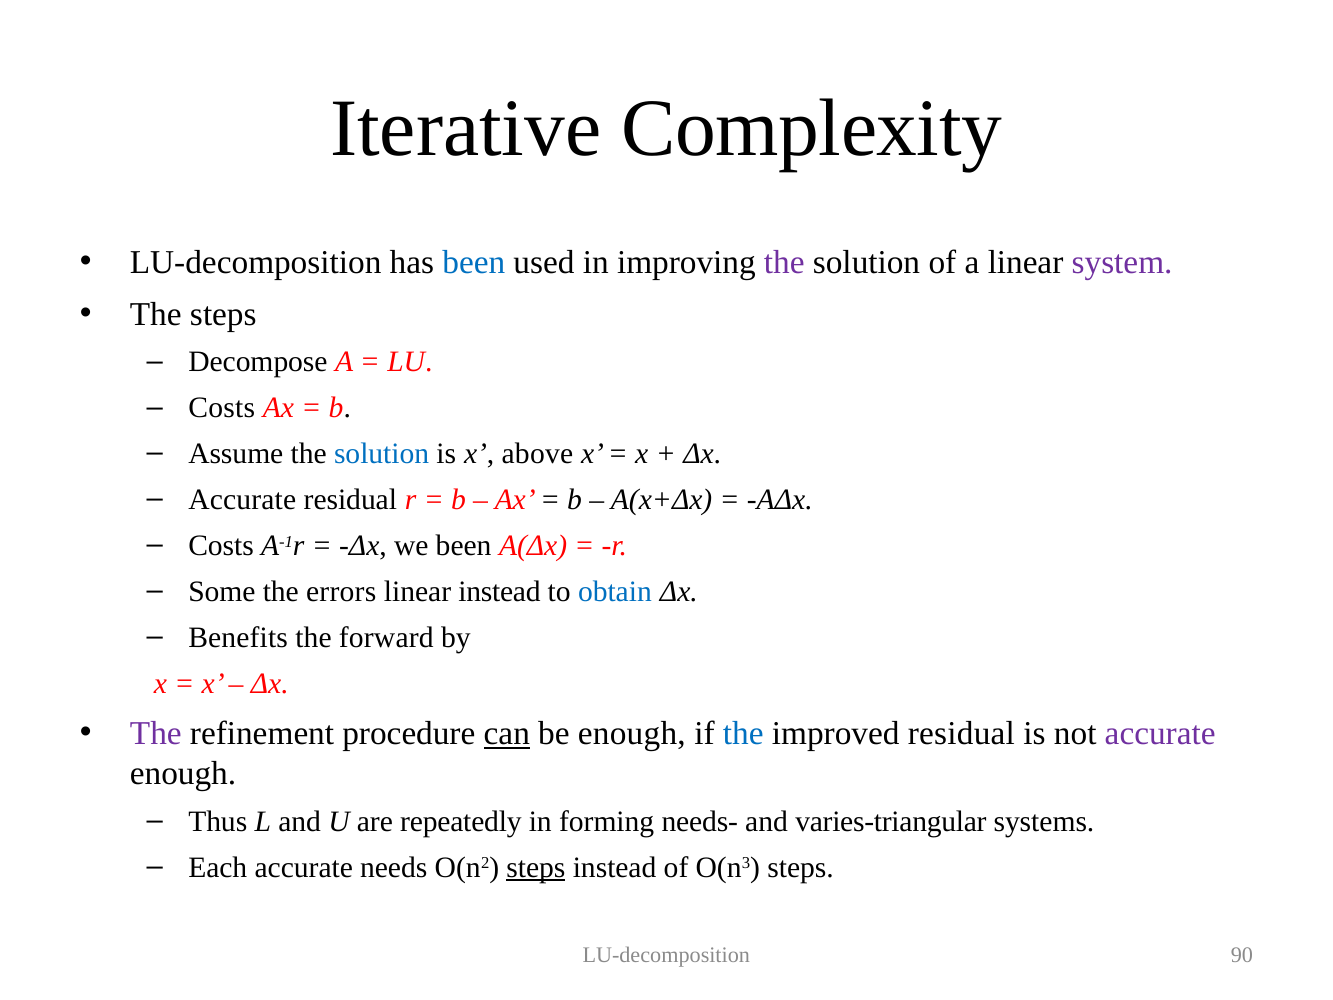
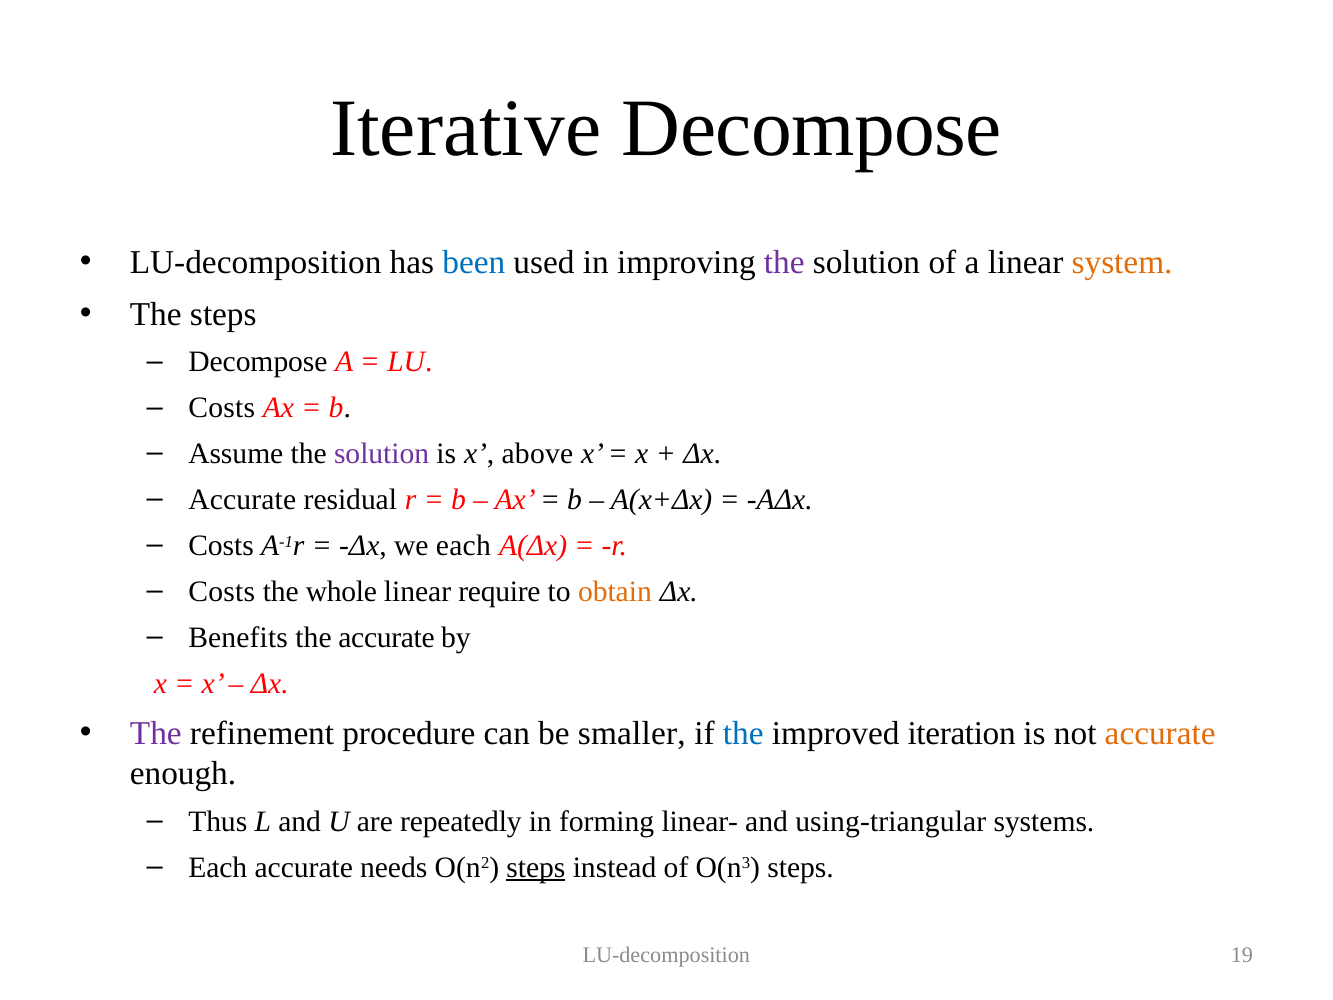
Iterative Complexity: Complexity -> Decompose
system colour: purple -> orange
solution at (382, 454) colour: blue -> purple
we been: been -> each
Some at (222, 592): Some -> Costs
errors: errors -> whole
linear instead: instead -> require
obtain colour: blue -> orange
the forward: forward -> accurate
can underline: present -> none
be enough: enough -> smaller
improved residual: residual -> iteration
accurate at (1160, 733) colour: purple -> orange
needs-: needs- -> linear-
varies-triangular: varies-triangular -> using-triangular
90: 90 -> 19
